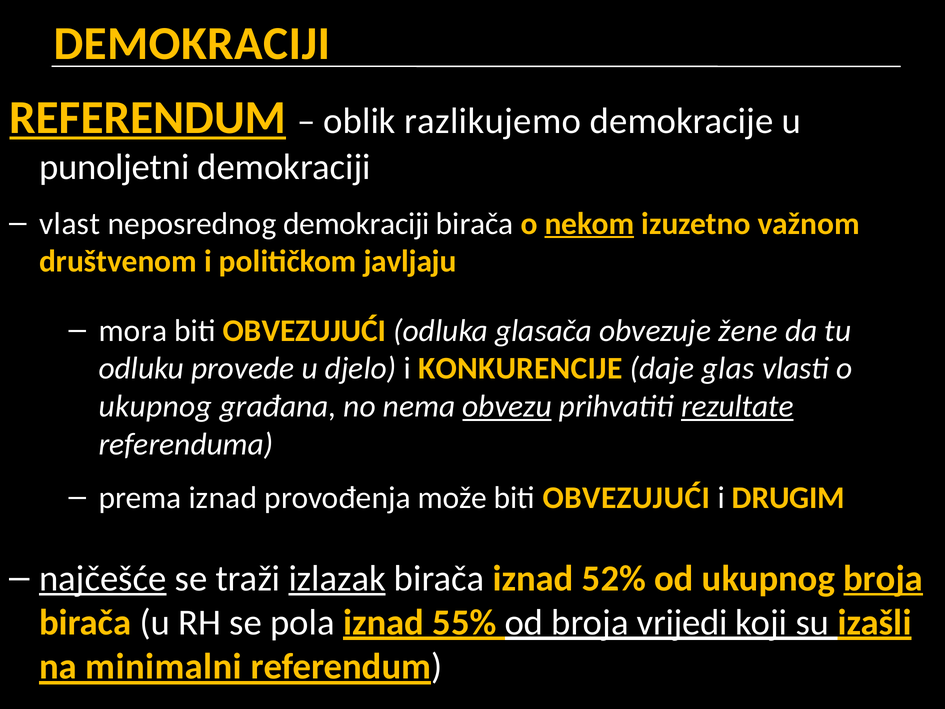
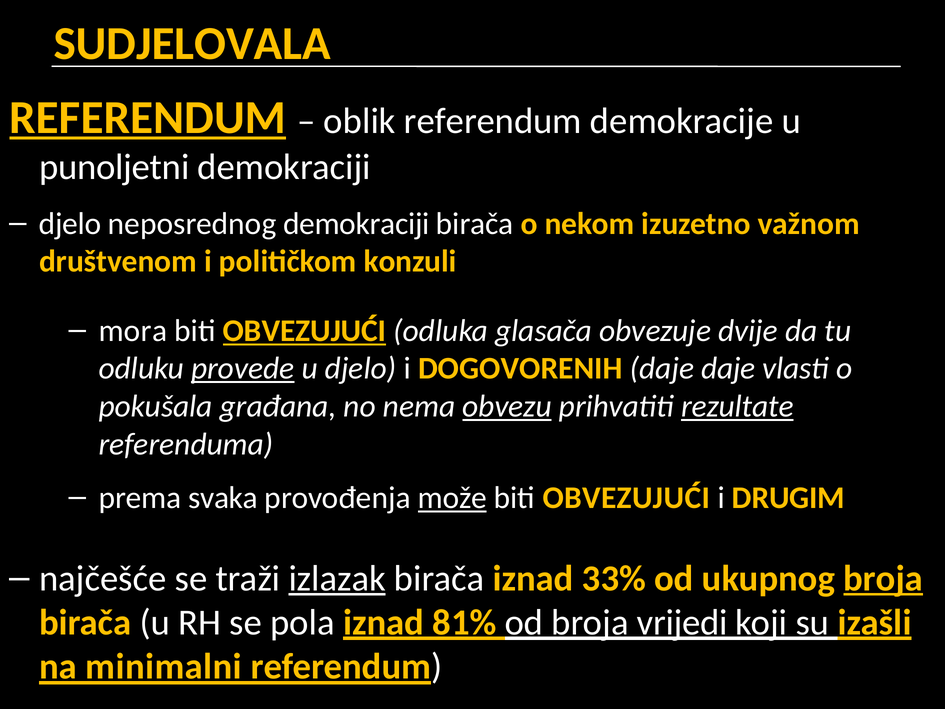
DEMOKRACIJI at (192, 44): DEMOKRACIJI -> SUDJELOVALA
oblik razlikujemo: razlikujemo -> referendum
vlast at (70, 224): vlast -> djelo
nekom underline: present -> none
javljaju: javljaju -> konzuli
OBVEZUJUĆI at (305, 331) underline: none -> present
žene: žene -> dvije
provede underline: none -> present
KONKURENCIJE: KONKURENCIJE -> DOGOVORENIH
daje glas: glas -> daje
ukupnog at (155, 406): ukupnog -> pokušala
prema iznad: iznad -> svaka
može underline: none -> present
najčešće underline: present -> none
52%: 52% -> 33%
55%: 55% -> 81%
